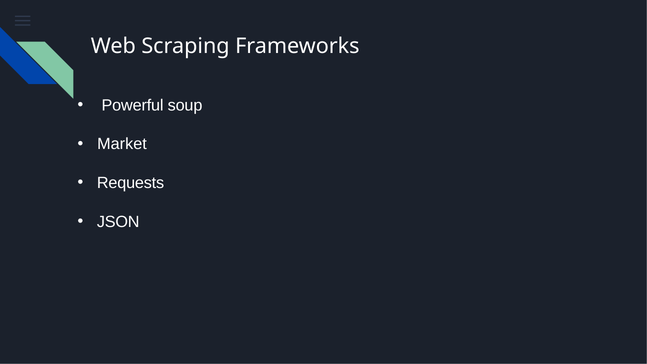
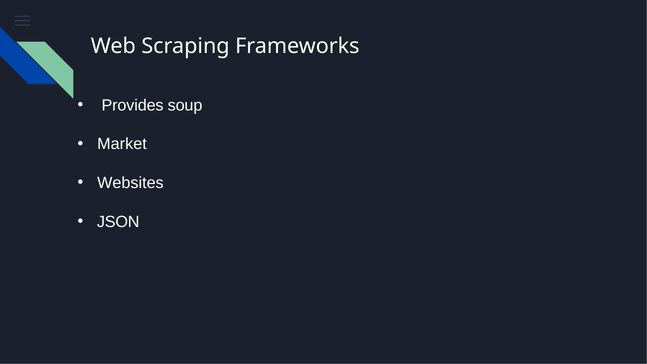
Powerful: Powerful -> Provides
Requests: Requests -> Websites
